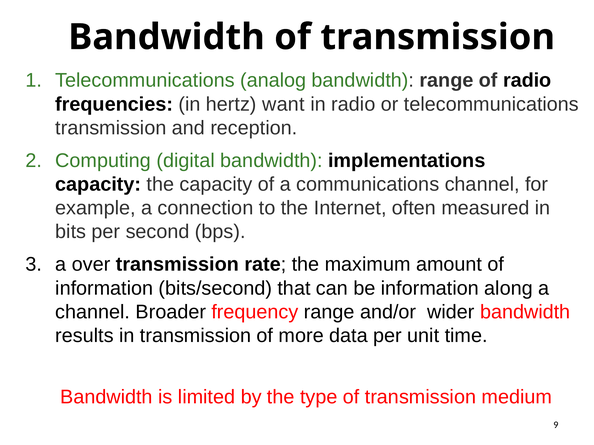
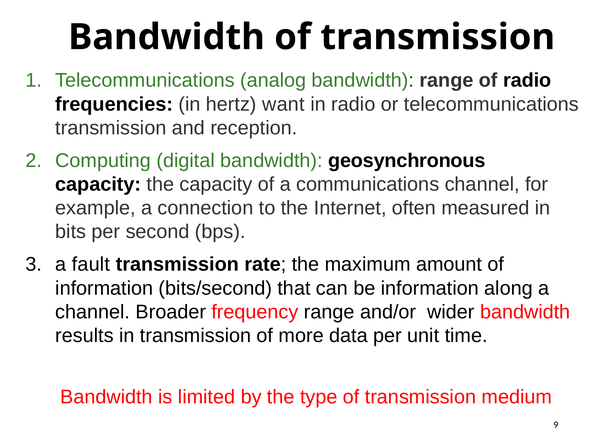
implementations: implementations -> geosynchronous
over: over -> fault
